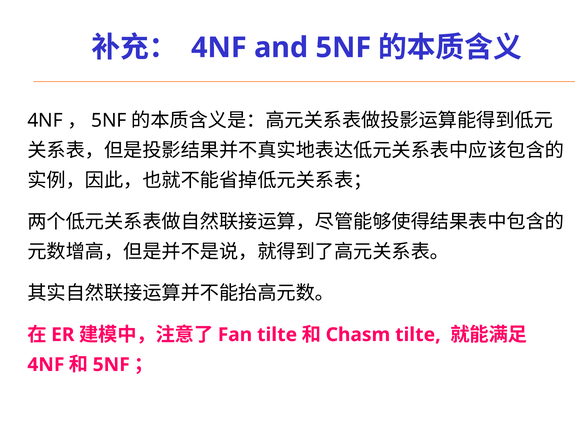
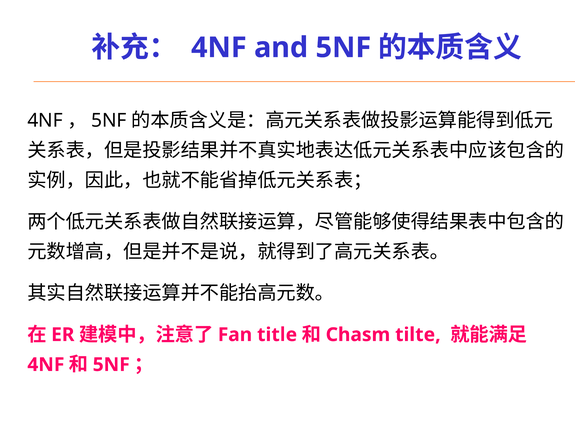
tilte at (277, 334): tilte -> title
